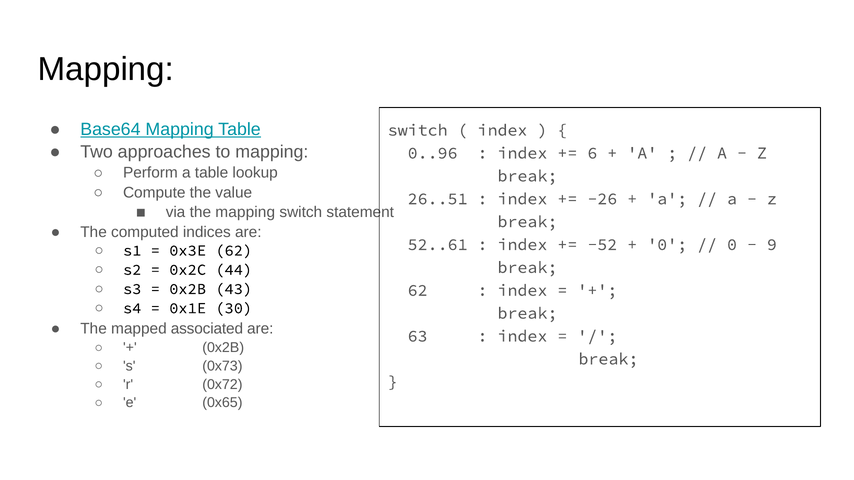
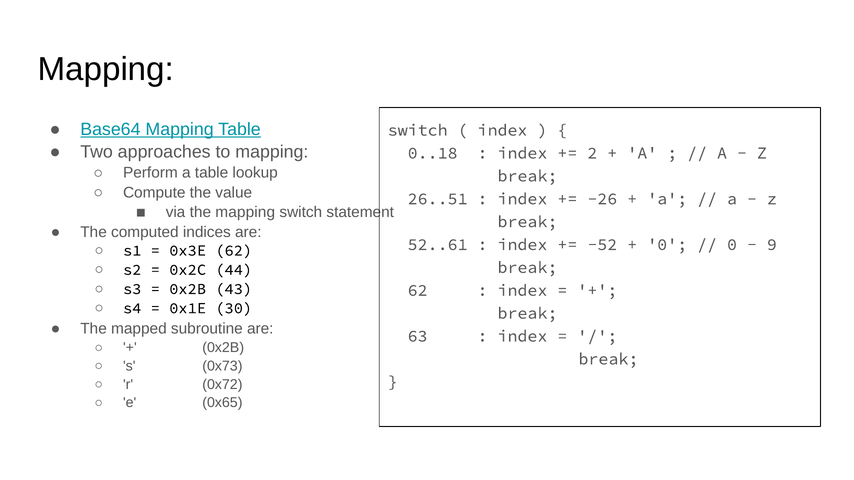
0..96: 0..96 -> 0..18
6: 6 -> 2
associated: associated -> subroutine
